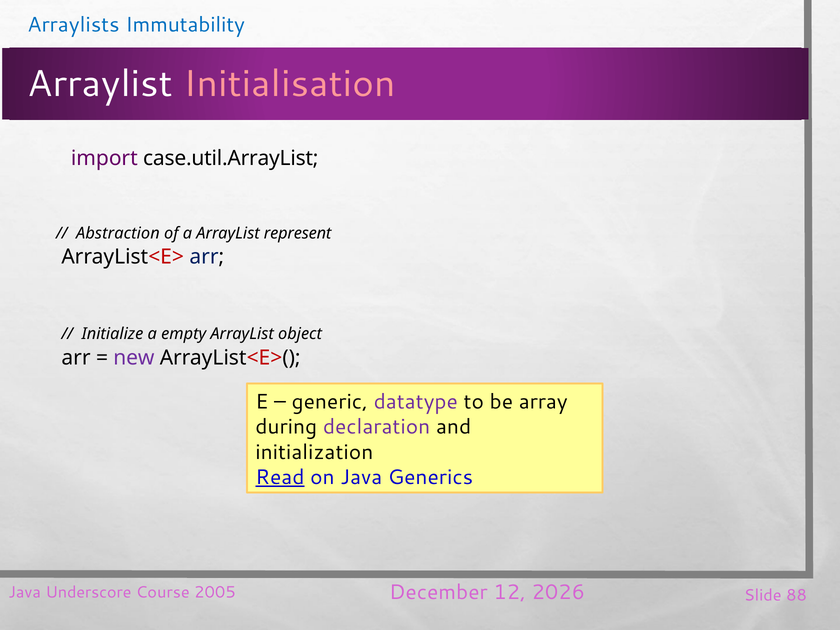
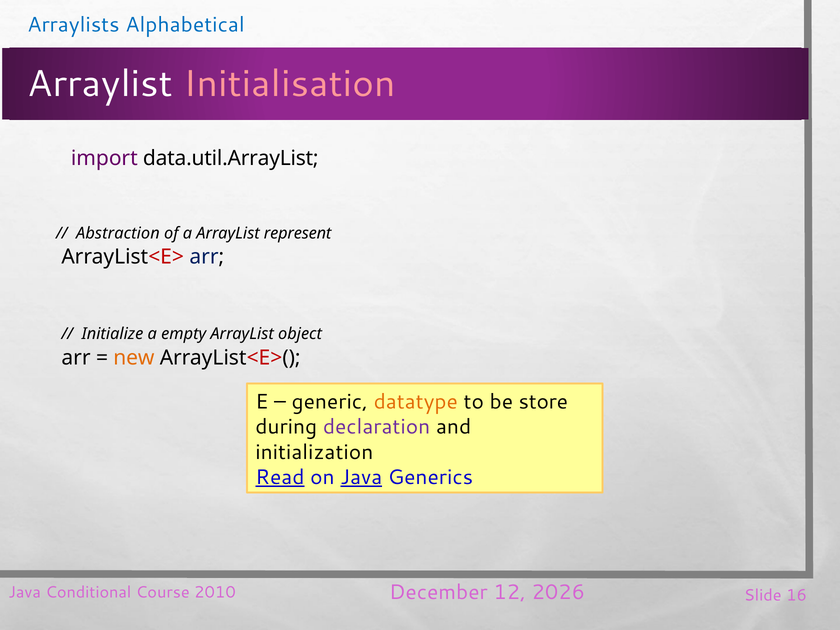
Immutability: Immutability -> Alphabetical
case.util.ArrayList: case.util.ArrayList -> data.util.ArrayList
new colour: purple -> orange
datatype colour: purple -> orange
array: array -> store
Java at (361, 477) underline: none -> present
Underscore: Underscore -> Conditional
2005: 2005 -> 2010
88: 88 -> 16
